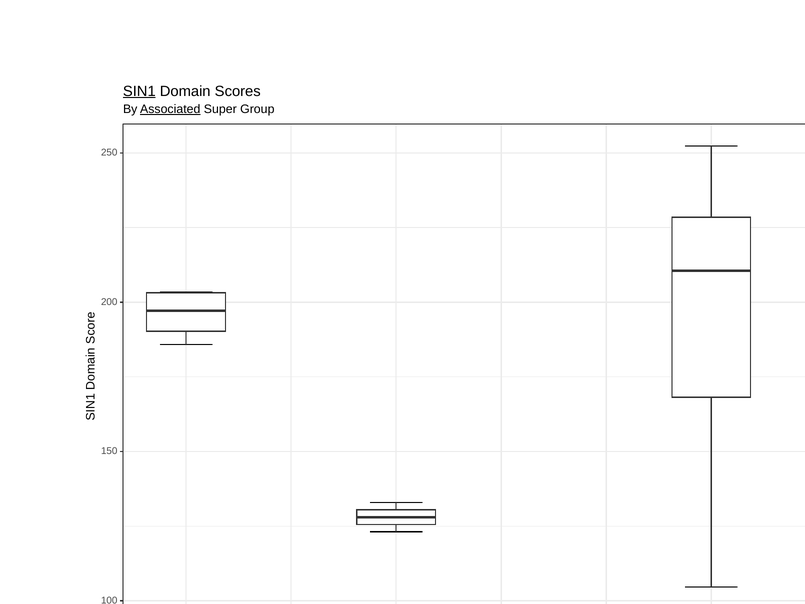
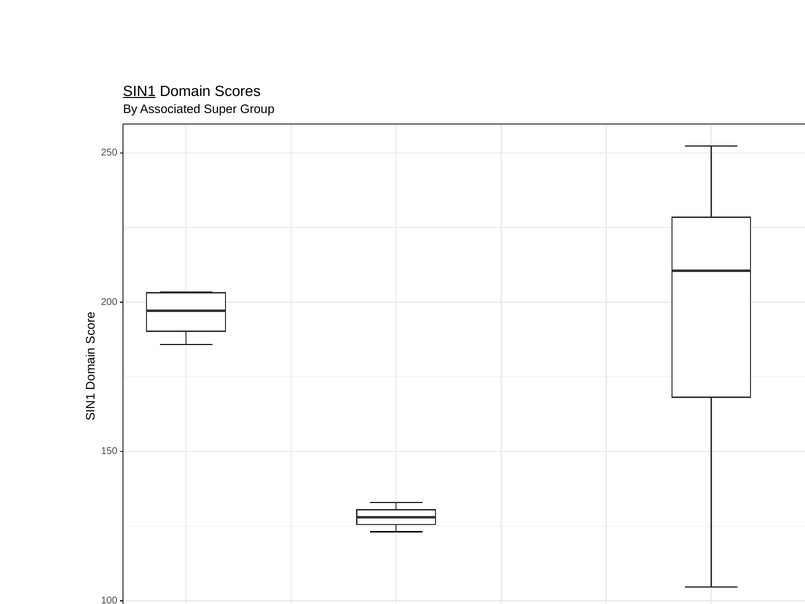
Associated underline: present -> none
